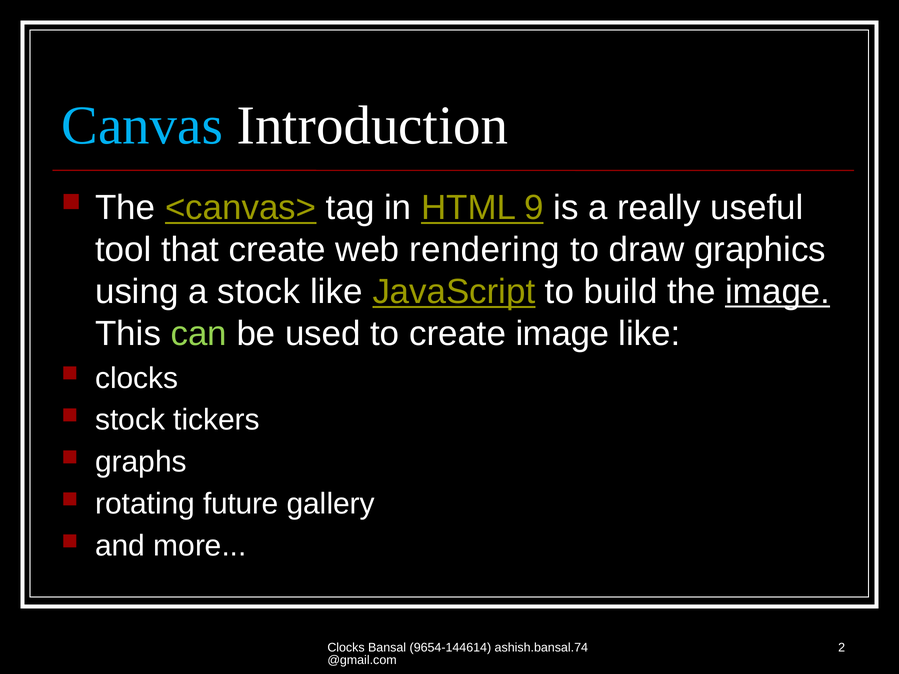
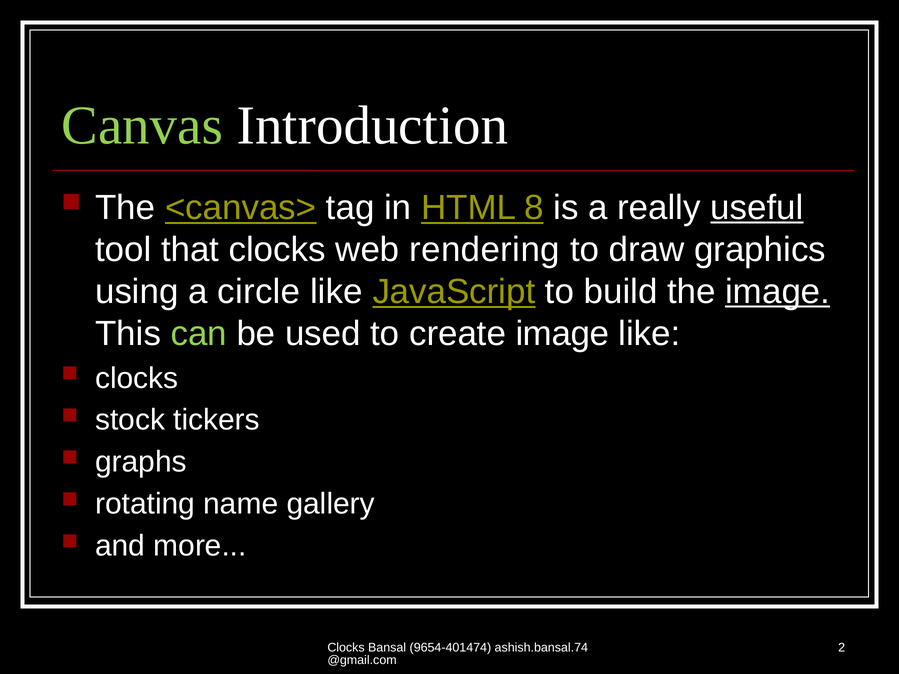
Canvas colour: light blue -> light green
9: 9 -> 8
useful underline: none -> present
that create: create -> clocks
a stock: stock -> circle
future: future -> name
9654-144614: 9654-144614 -> 9654-401474
